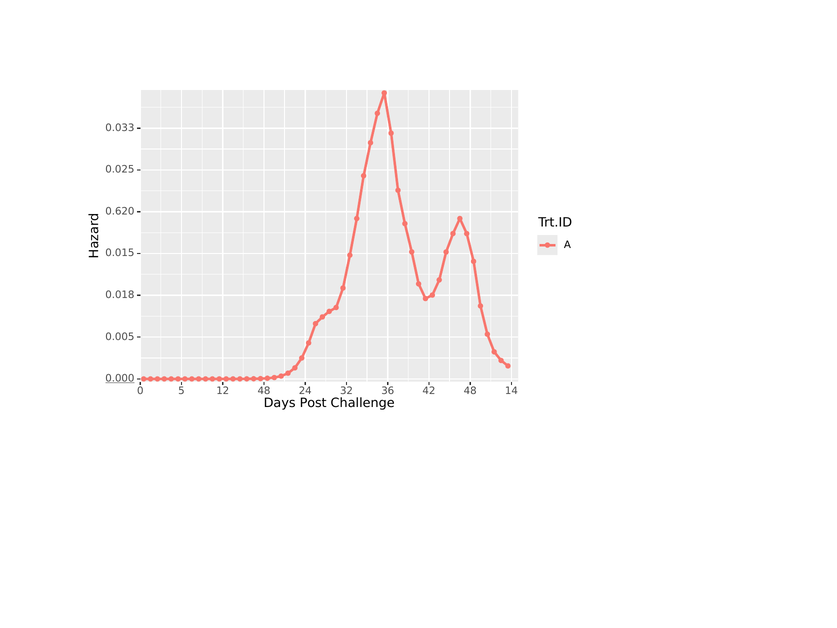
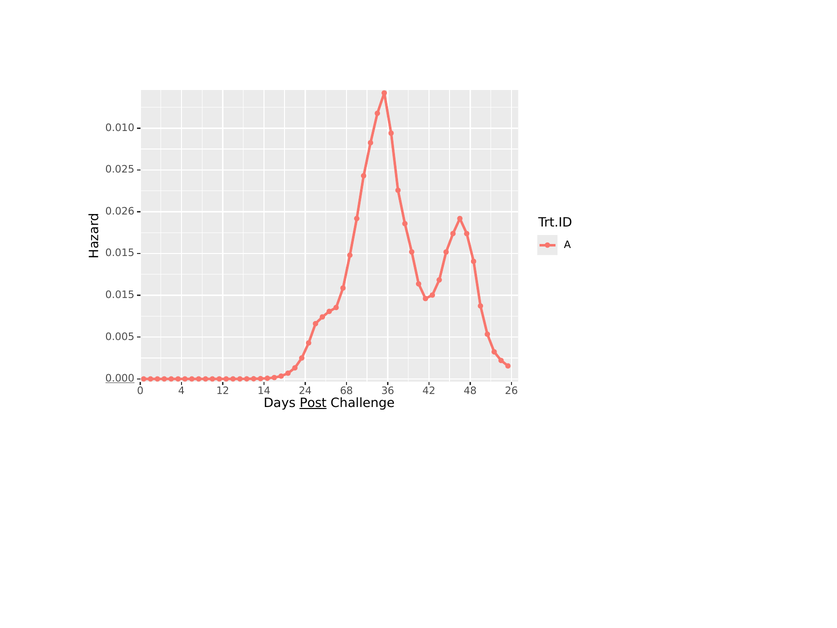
0.033: 0.033 -> 0.010
0.620: 0.620 -> 0.026
0.018 at (120, 295): 0.018 -> 0.015
5: 5 -> 4
12 48: 48 -> 14
32: 32 -> 68
14: 14 -> 26
Post underline: none -> present
